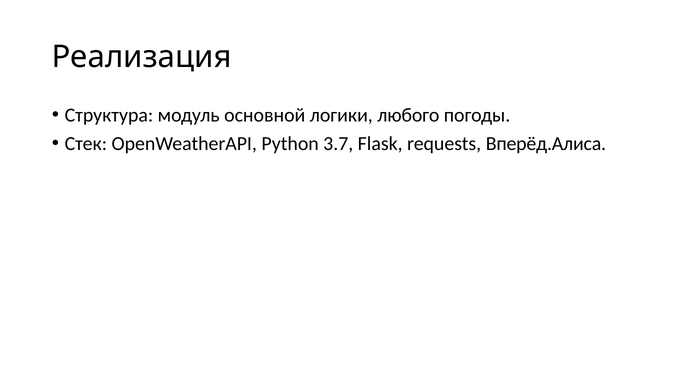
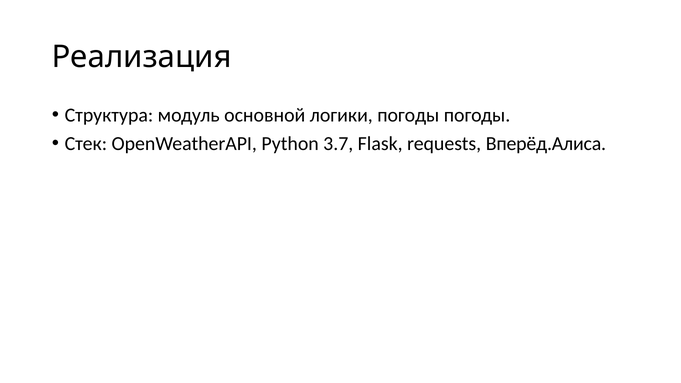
логики любого: любого -> погоды
